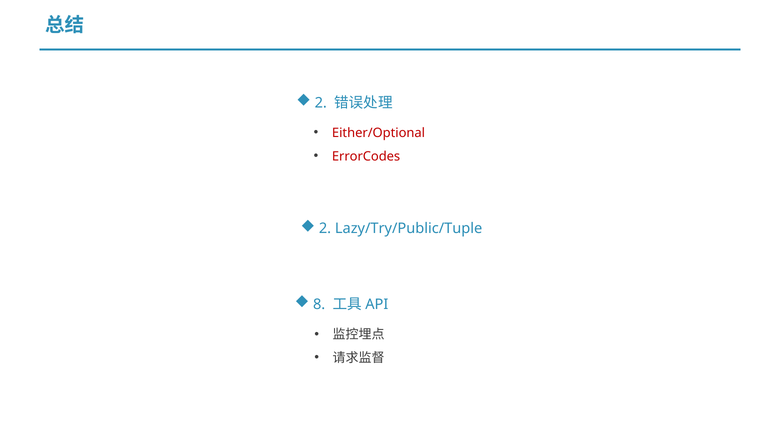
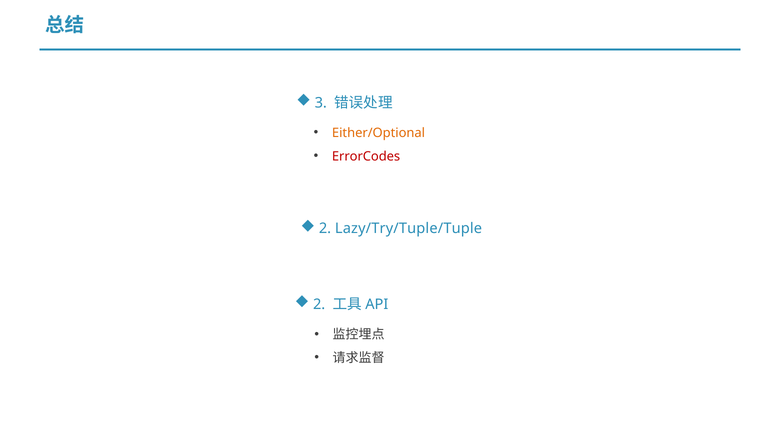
2 at (321, 103): 2 -> 3
Either/Optional colour: red -> orange
Lazy/Try/Public/Tuple: Lazy/Try/Public/Tuple -> Lazy/Try/Tuple/Tuple
8 at (319, 304): 8 -> 2
